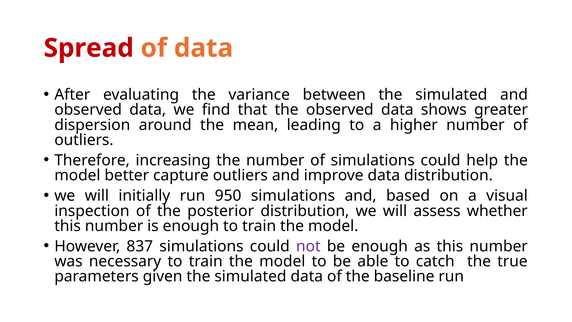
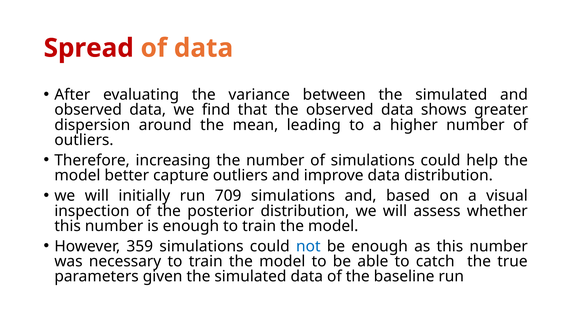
950: 950 -> 709
837: 837 -> 359
not colour: purple -> blue
